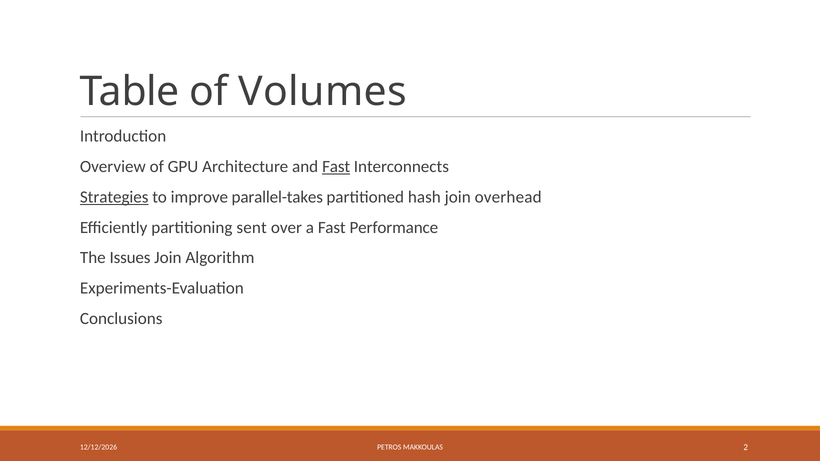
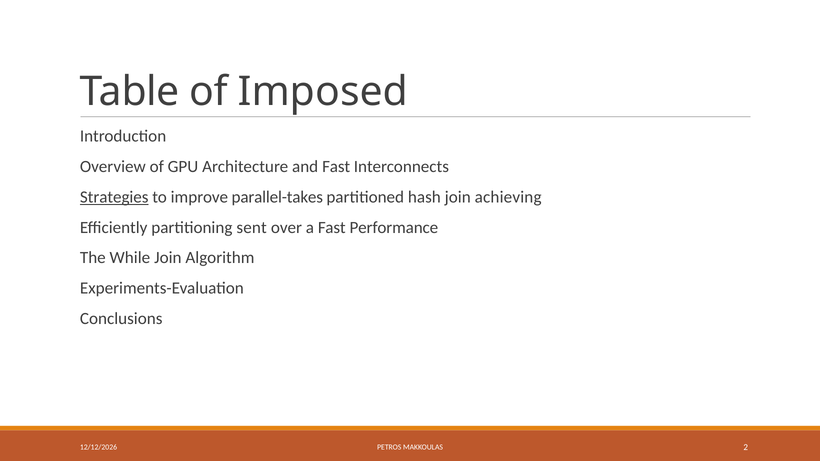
Volumes: Volumes -> Imposed
Fast at (336, 167) underline: present -> none
overhead: overhead -> achieving
Issues: Issues -> While
